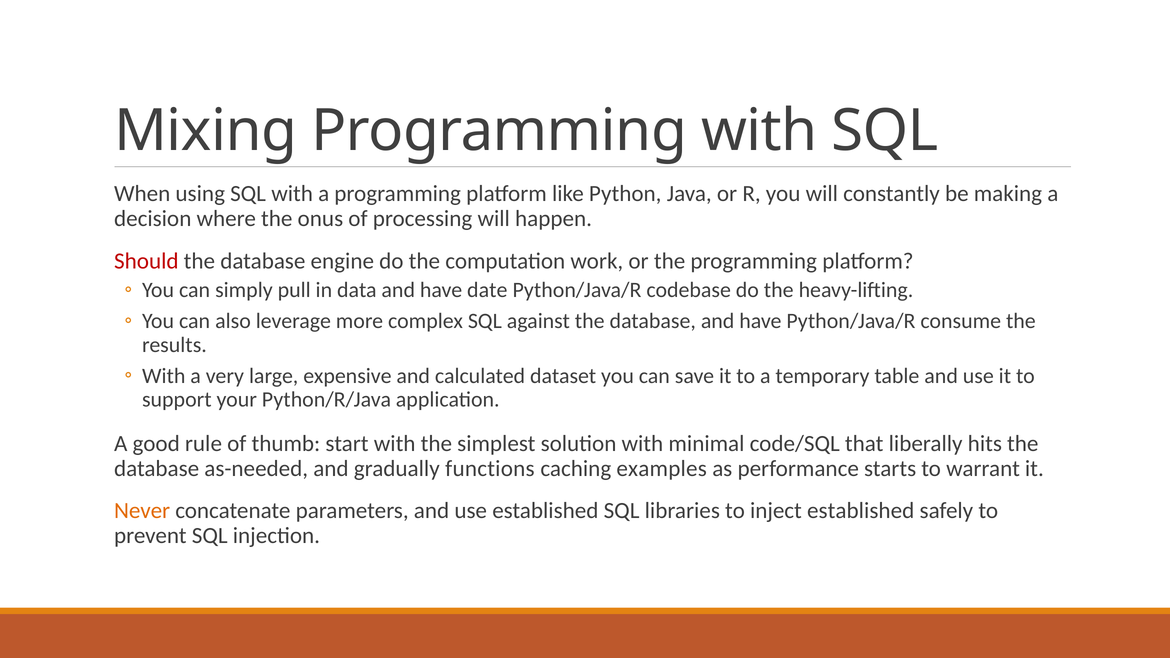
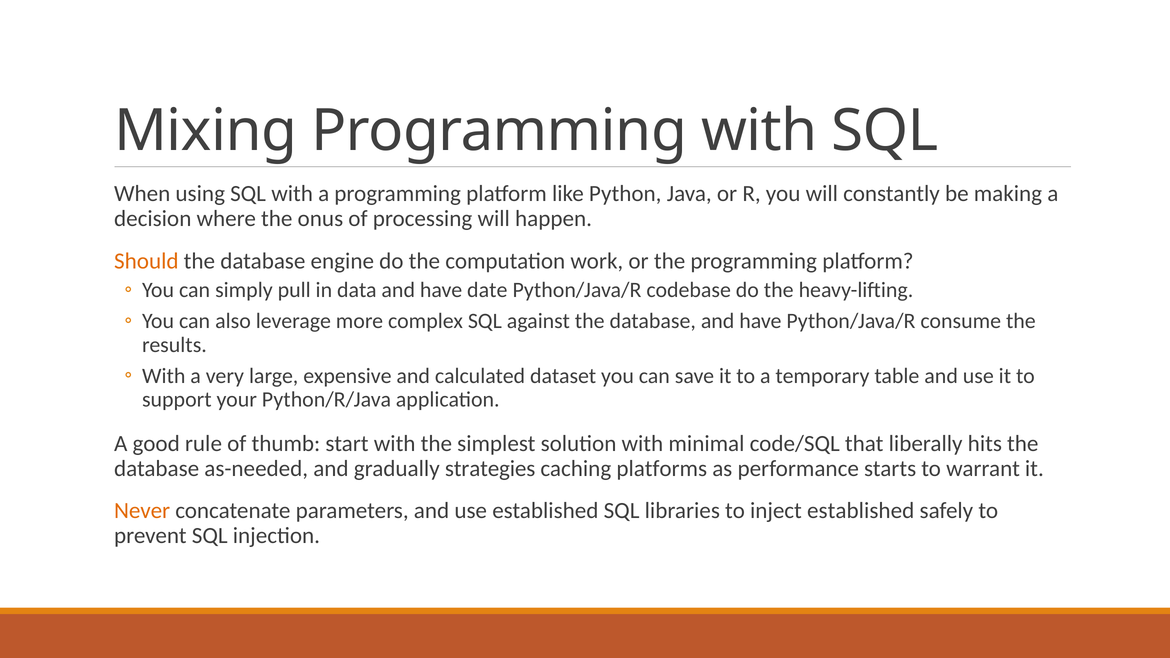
Should colour: red -> orange
functions: functions -> strategies
examples: examples -> platforms
